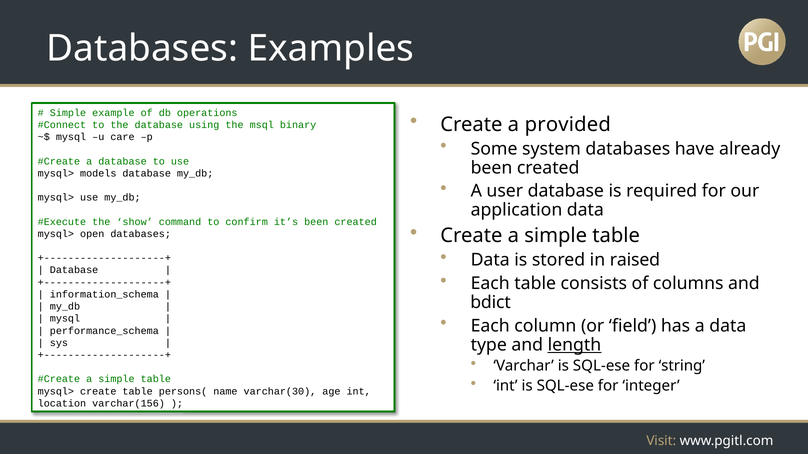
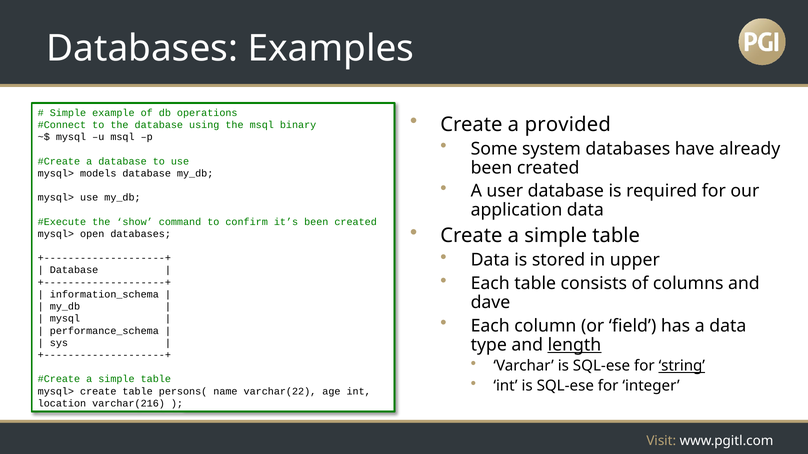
u care: care -> msql
raised: raised -> upper
bdict: bdict -> dave
string underline: none -> present
varchar(30: varchar(30 -> varchar(22
varchar(156: varchar(156 -> varchar(216
